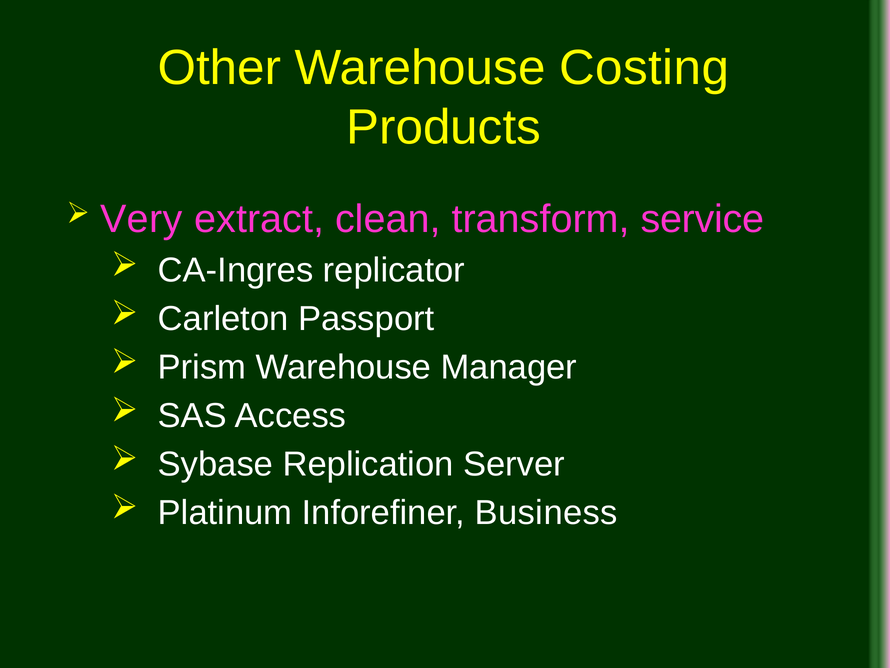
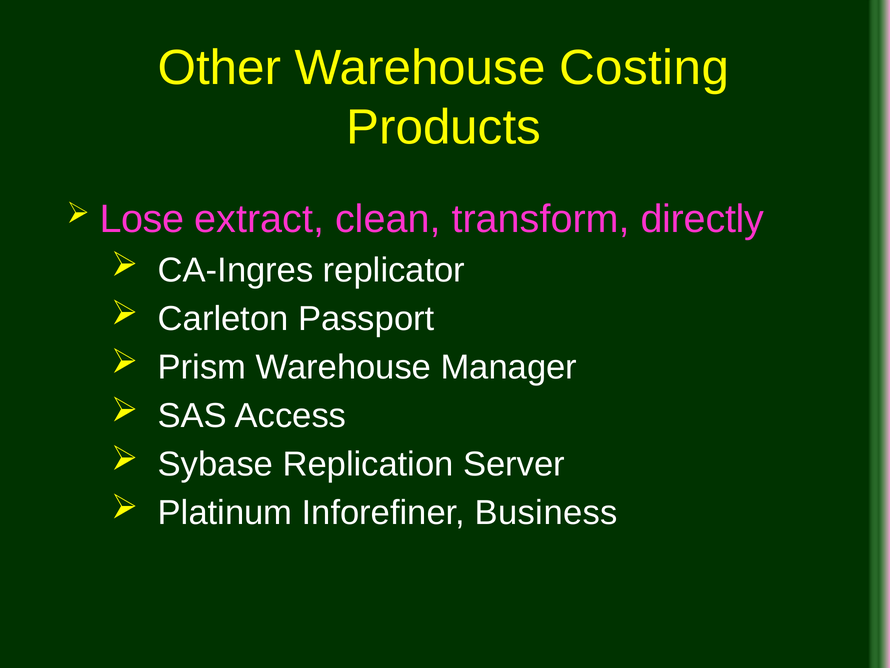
Very: Very -> Lose
service: service -> directly
